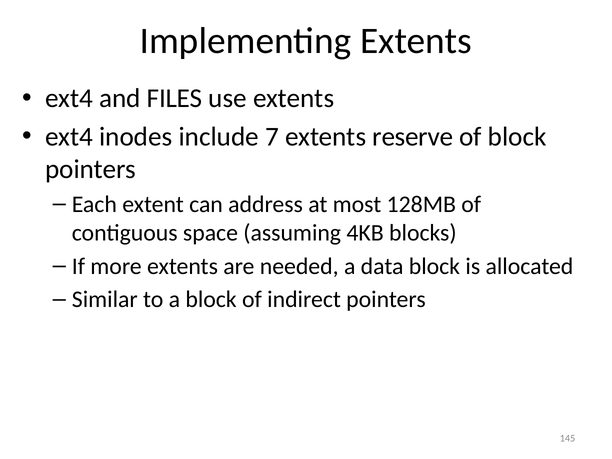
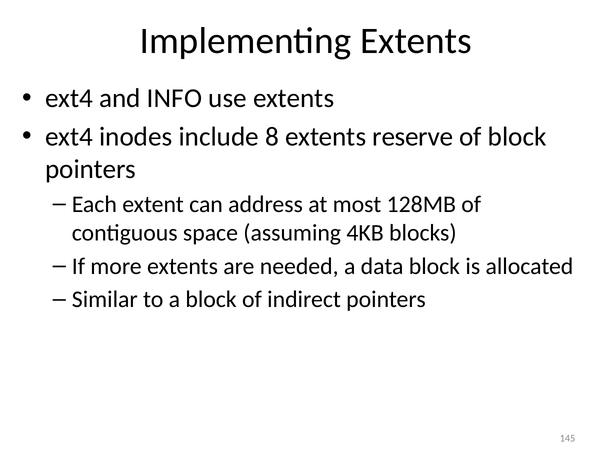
FILES: FILES -> INFO
7: 7 -> 8
